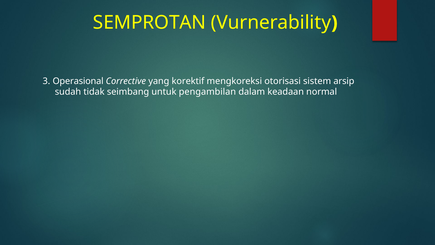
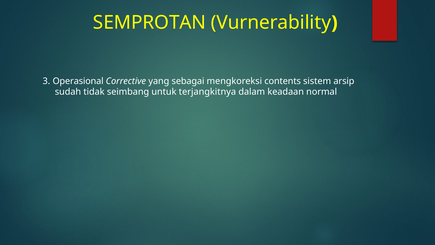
korektif: korektif -> sebagai
otorisasi: otorisasi -> contents
pengambilan: pengambilan -> terjangkitnya
